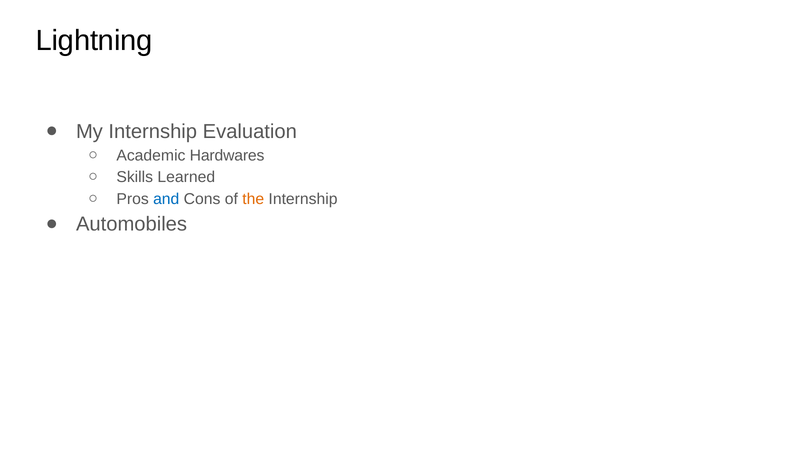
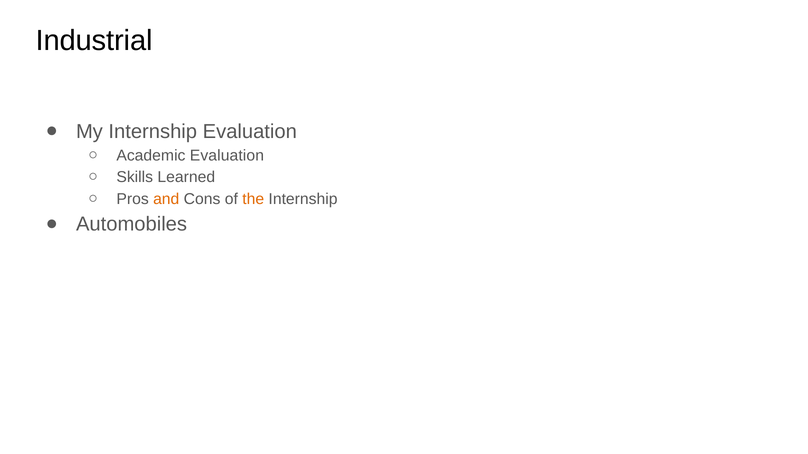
Lightning: Lightning -> Industrial
Academic Hardwares: Hardwares -> Evaluation
and colour: blue -> orange
